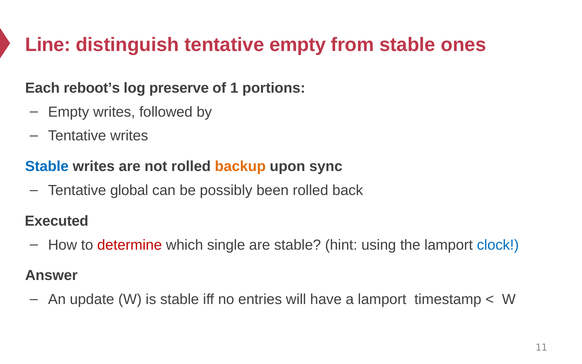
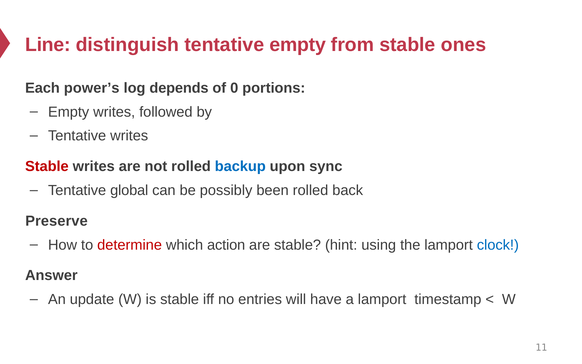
reboot’s: reboot’s -> power’s
preserve: preserve -> depends
1: 1 -> 0
Stable at (47, 166) colour: blue -> red
backup colour: orange -> blue
Executed: Executed -> Preserve
single: single -> action
